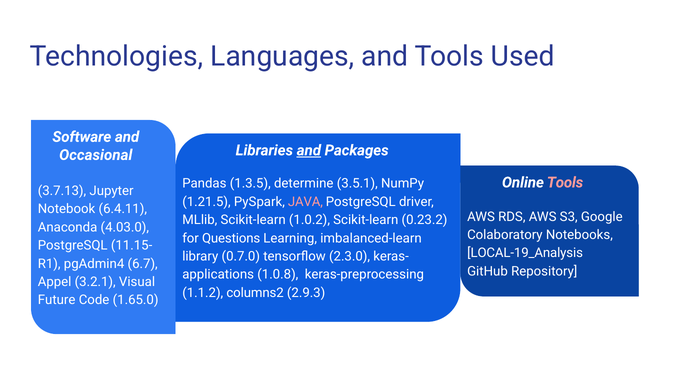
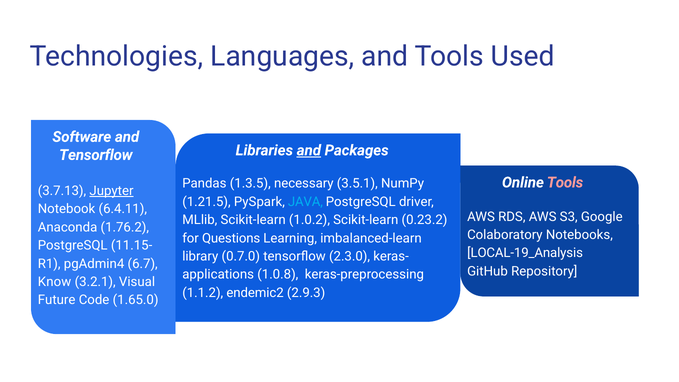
Occasional at (96, 155): Occasional -> Tensorflow
determine: determine -> necessary
Jupyter underline: none -> present
JAVA colour: pink -> light blue
4.03.0: 4.03.0 -> 1.76.2
Appel: Appel -> Know
columns2: columns2 -> endemic2
